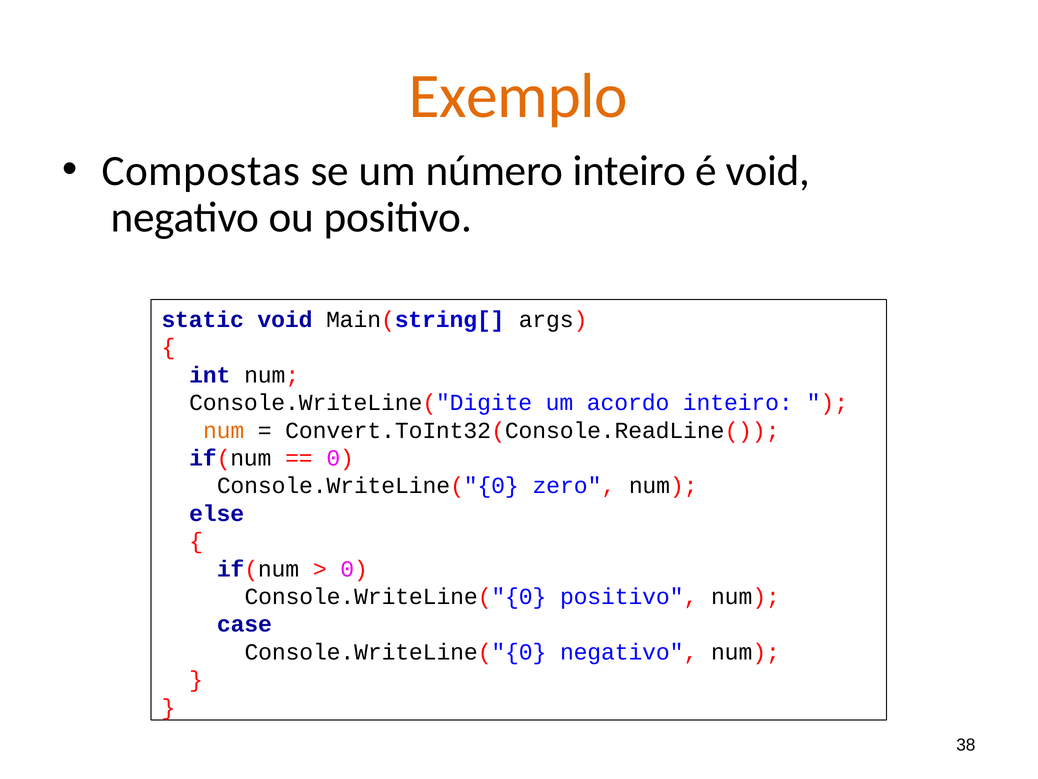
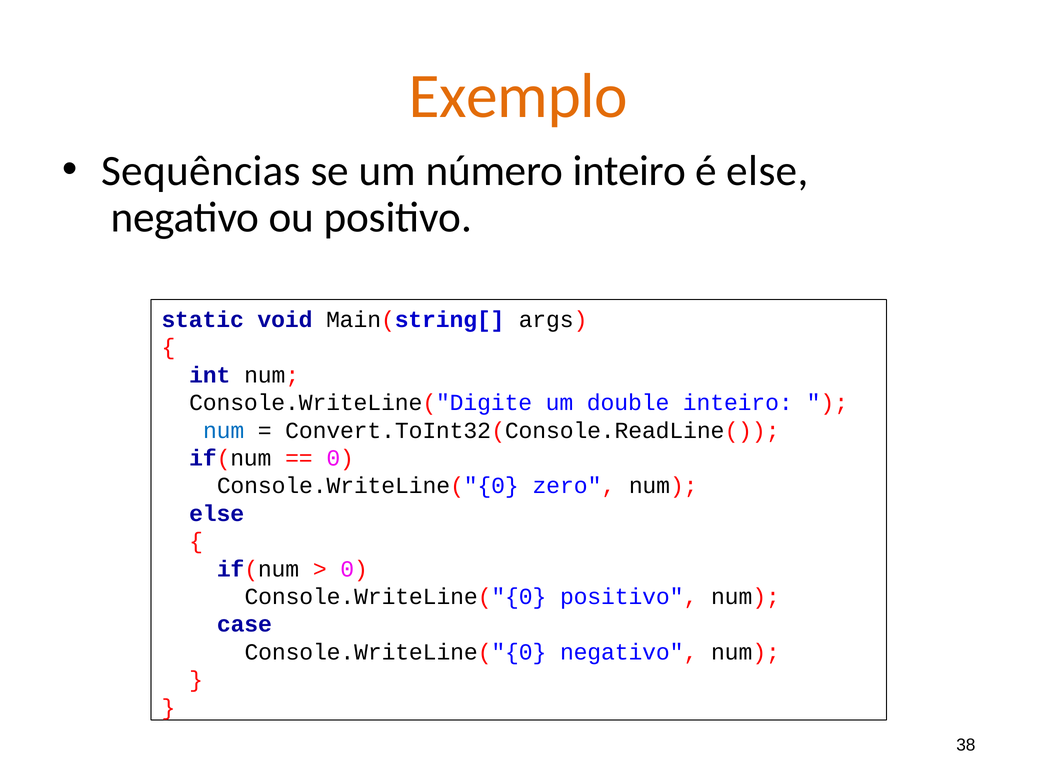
Compostas: Compostas -> Sequências
é void: void -> else
acordo: acordo -> double
num at (224, 430) colour: orange -> blue
